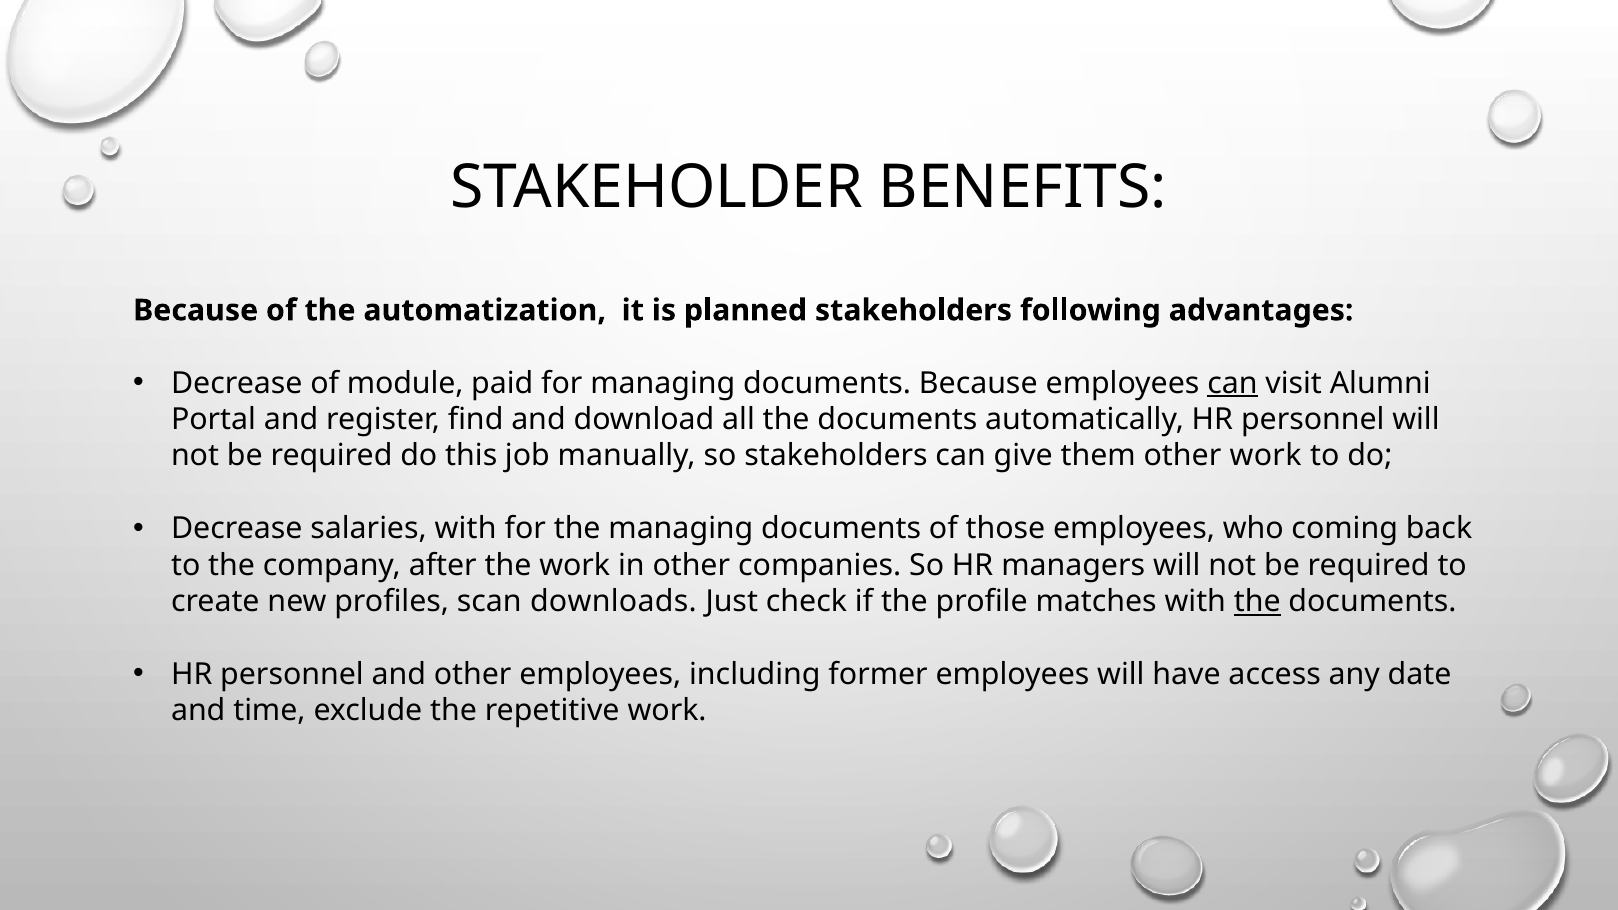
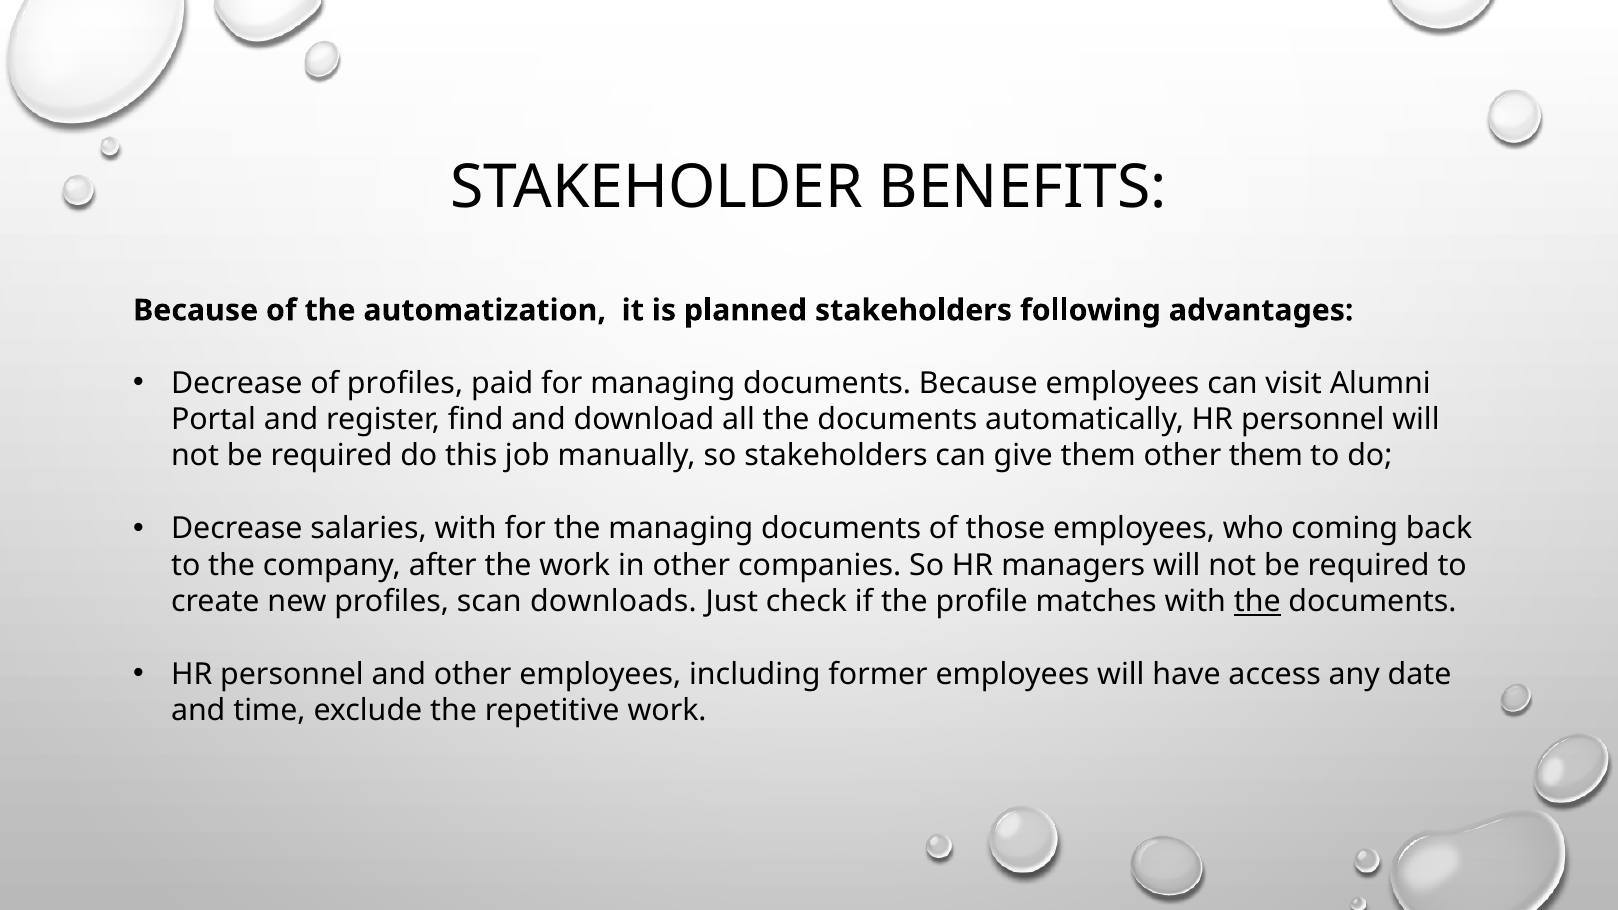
of module: module -> profiles
can at (1232, 383) underline: present -> none
other work: work -> them
